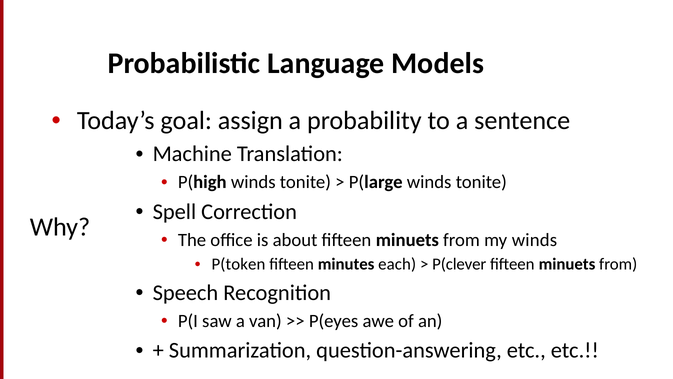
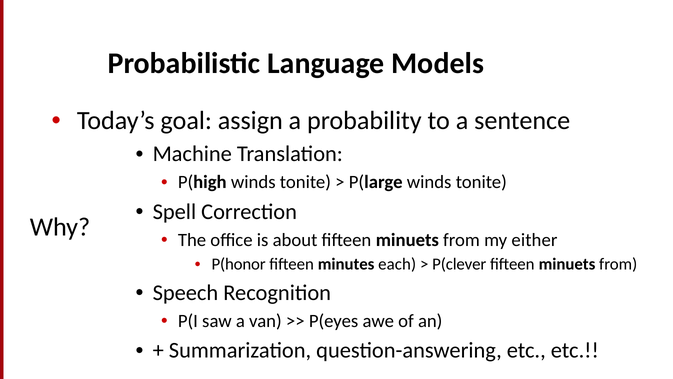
my winds: winds -> either
P(token: P(token -> P(honor
